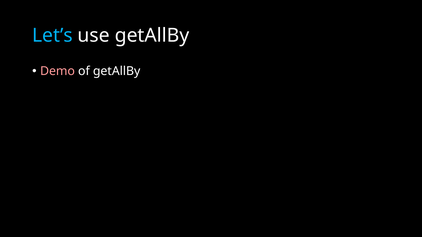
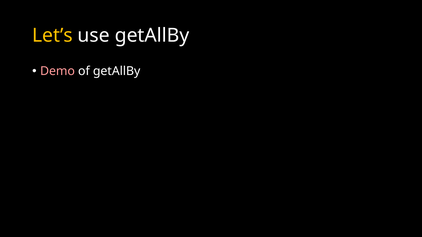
Let’s colour: light blue -> yellow
